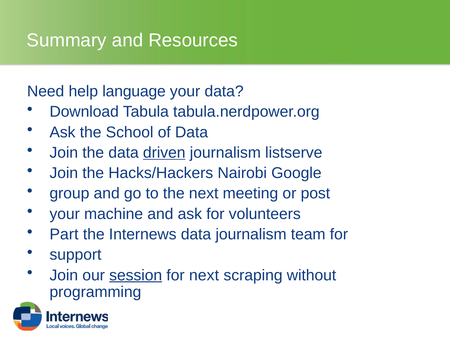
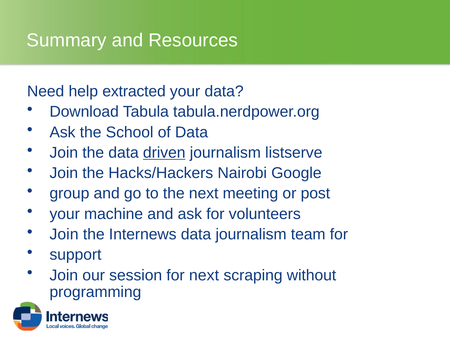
language: language -> extracted
Part at (64, 235): Part -> Join
session underline: present -> none
